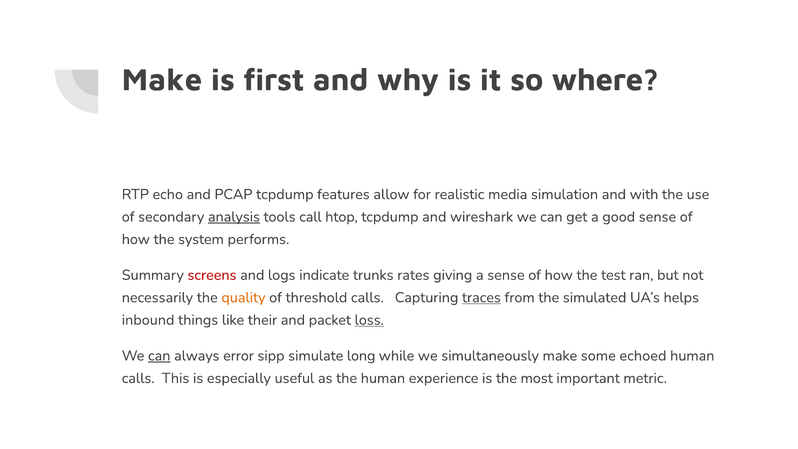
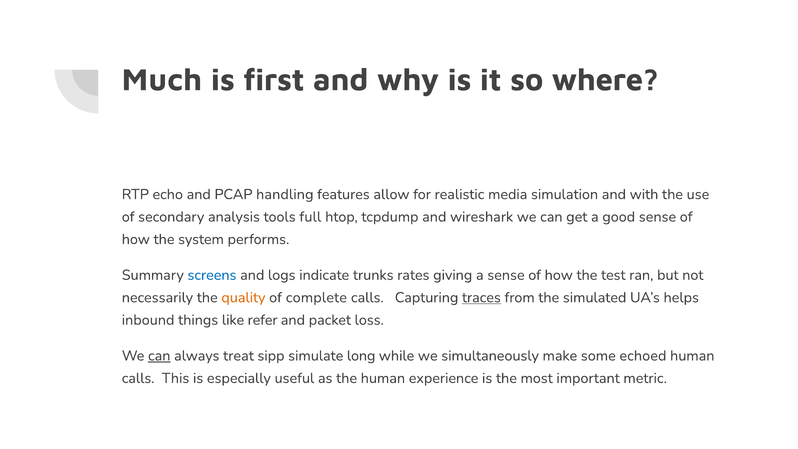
Make at (162, 80): Make -> Much
PCAP tcpdump: tcpdump -> handling
analysis underline: present -> none
call: call -> full
screens colour: red -> blue
threshold: threshold -> complete
their: their -> refer
loss underline: present -> none
error: error -> treat
